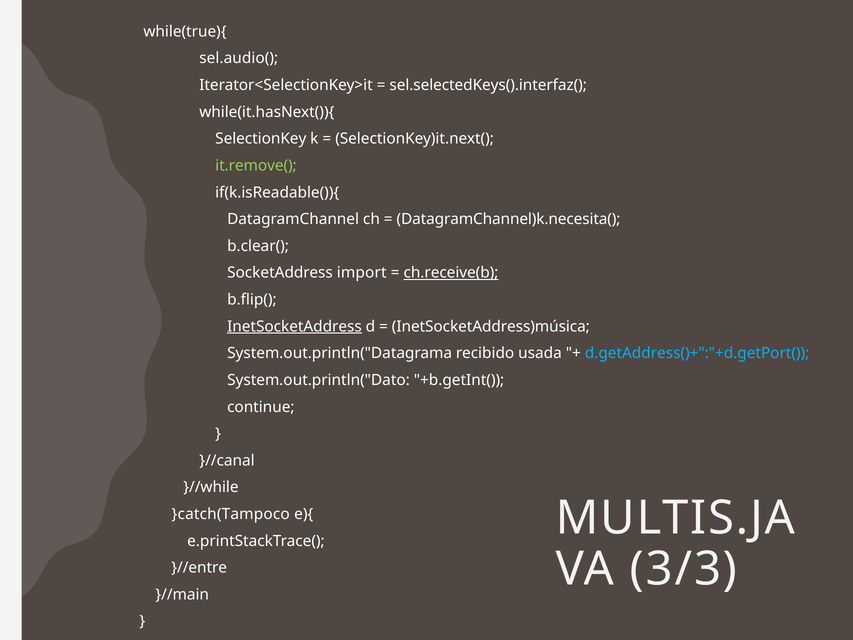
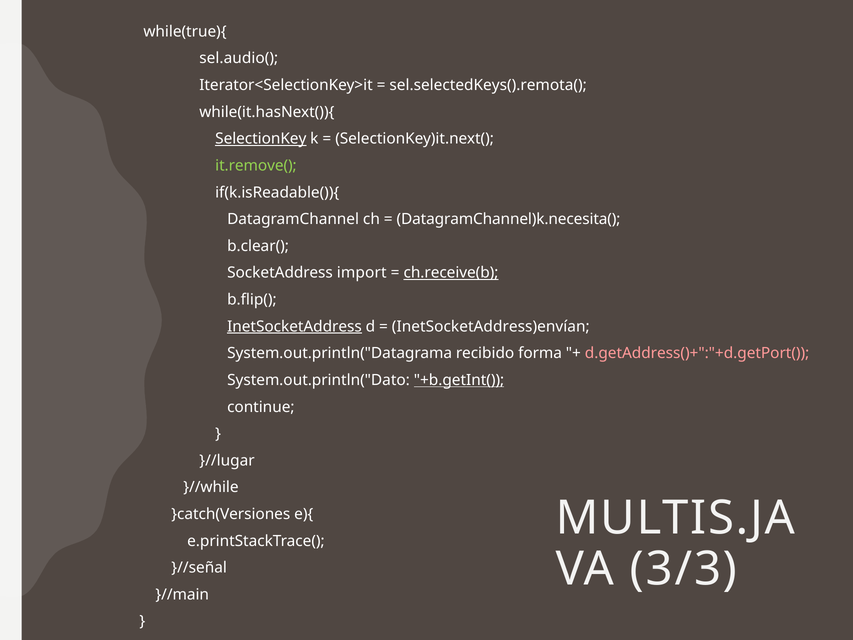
sel.selectedKeys().interfaz(: sel.selectedKeys().interfaz( -> sel.selectedKeys().remota(
SelectionKey underline: none -> present
InetSocketAddress)música: InetSocketAddress)música -> InetSocketAddress)envían
usada: usada -> forma
d.getAddress()+":"+d.getPort( colour: light blue -> pink
+b.getInt( underline: none -> present
}//canal: }//canal -> }//lugar
}catch(Tampoco: }catch(Tampoco -> }catch(Versiones
}//entre: }//entre -> }//señal
